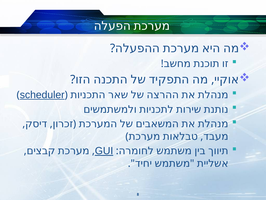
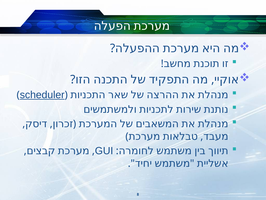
GUI underline: present -> none
